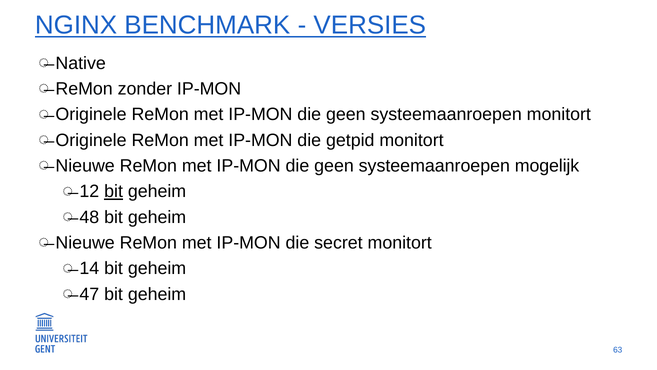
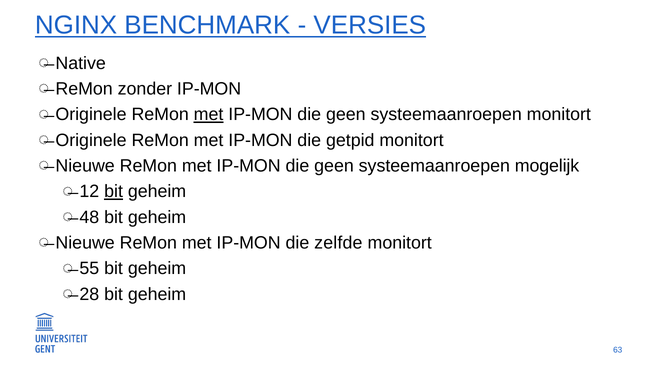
met at (209, 114) underline: none -> present
secret: secret -> zelfde
14: 14 -> 55
47: 47 -> 28
